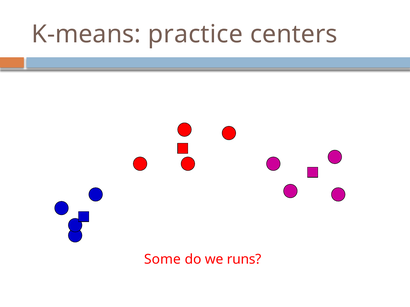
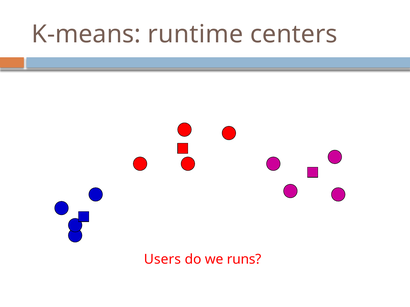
practice: practice -> runtime
Some: Some -> Users
